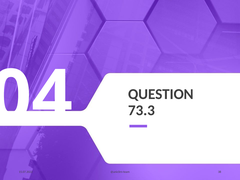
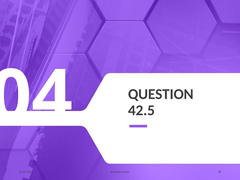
73.3: 73.3 -> 42.5
